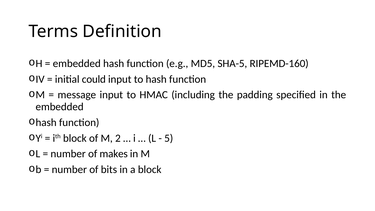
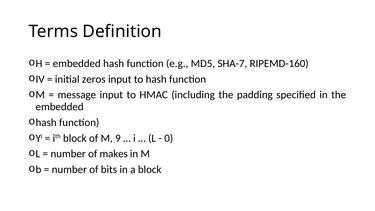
SHA-5: SHA-5 -> SHA-7
could: could -> zeros
2: 2 -> 9
5: 5 -> 0
